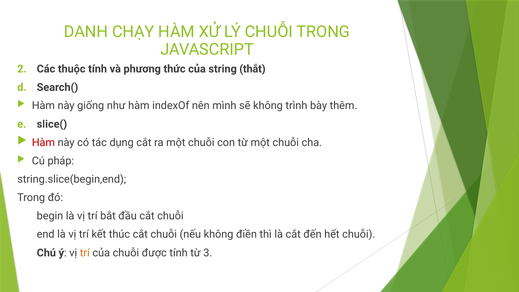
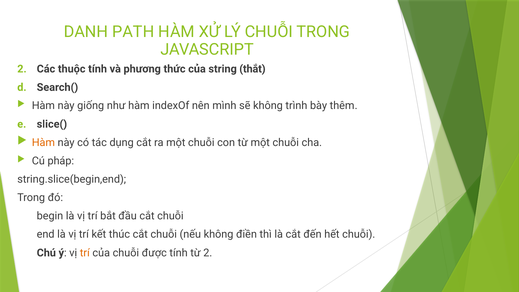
CHẠY: CHẠY -> PATH
Hàm at (43, 142) colour: red -> orange
từ 3: 3 -> 2
